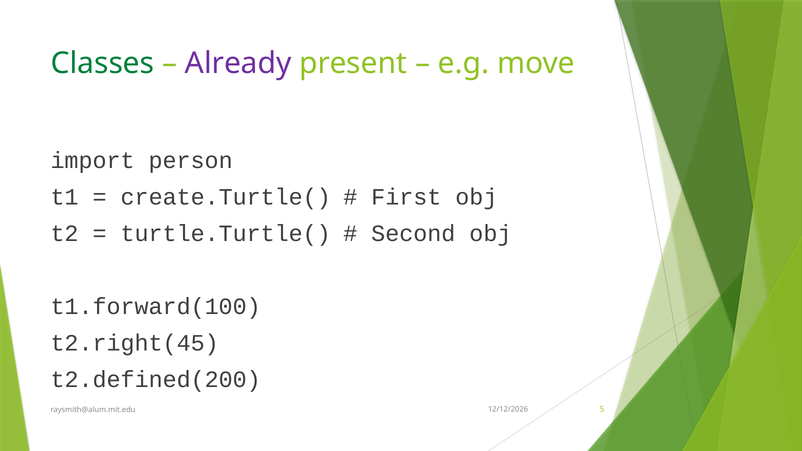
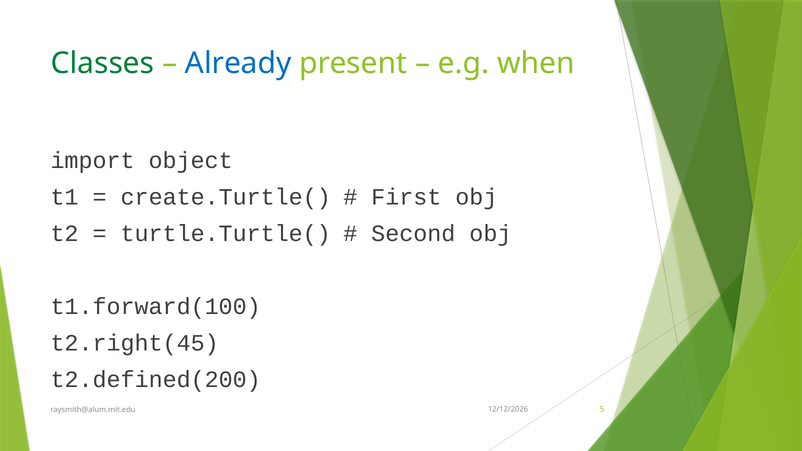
Already colour: purple -> blue
move: move -> when
person: person -> object
